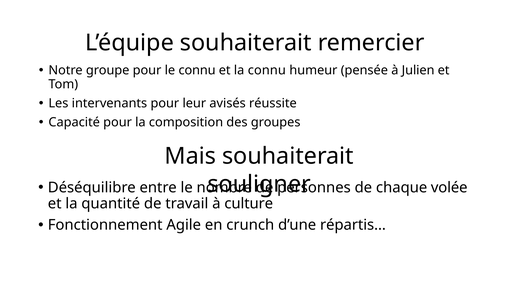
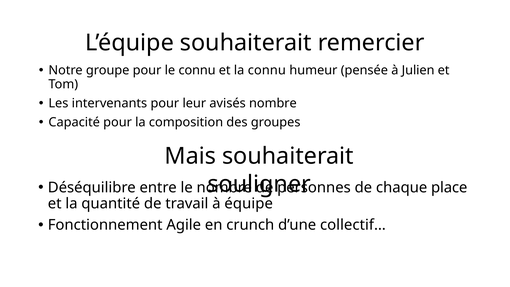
avisés réussite: réussite -> nombre
volée: volée -> place
culture: culture -> équipe
répartis…: répartis… -> collectif…
